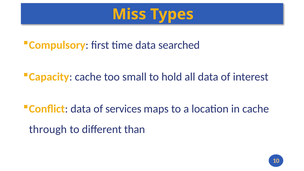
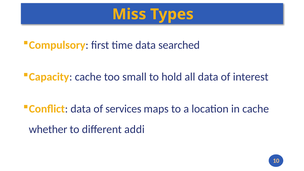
through: through -> whether
than: than -> addi
